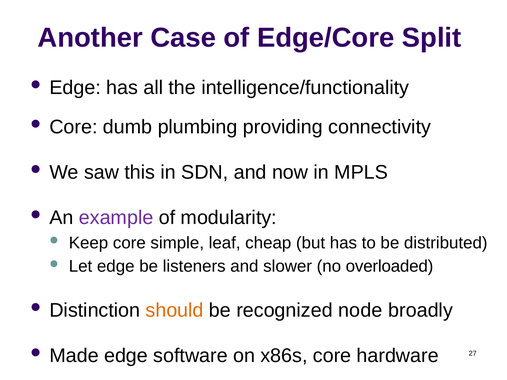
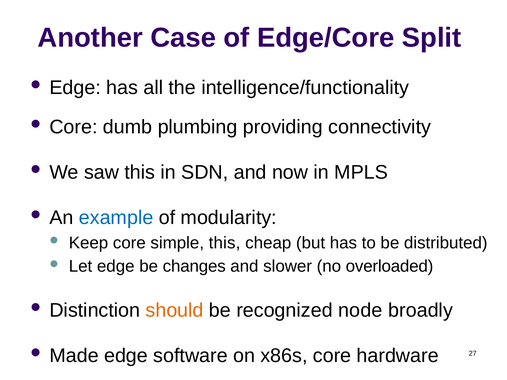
example colour: purple -> blue
simple leaf: leaf -> this
listeners: listeners -> changes
